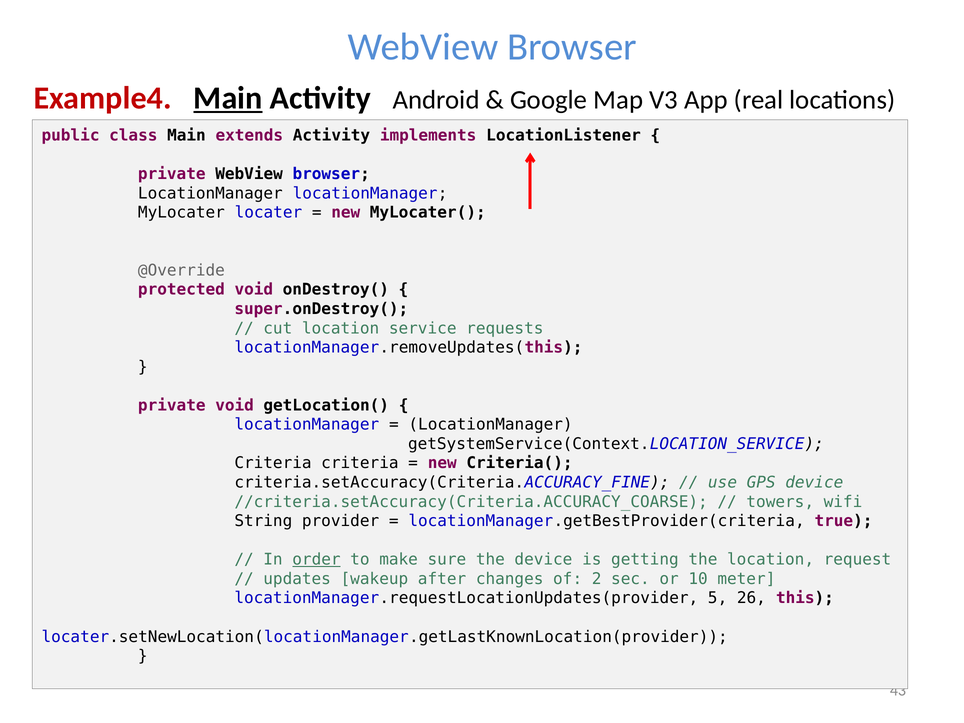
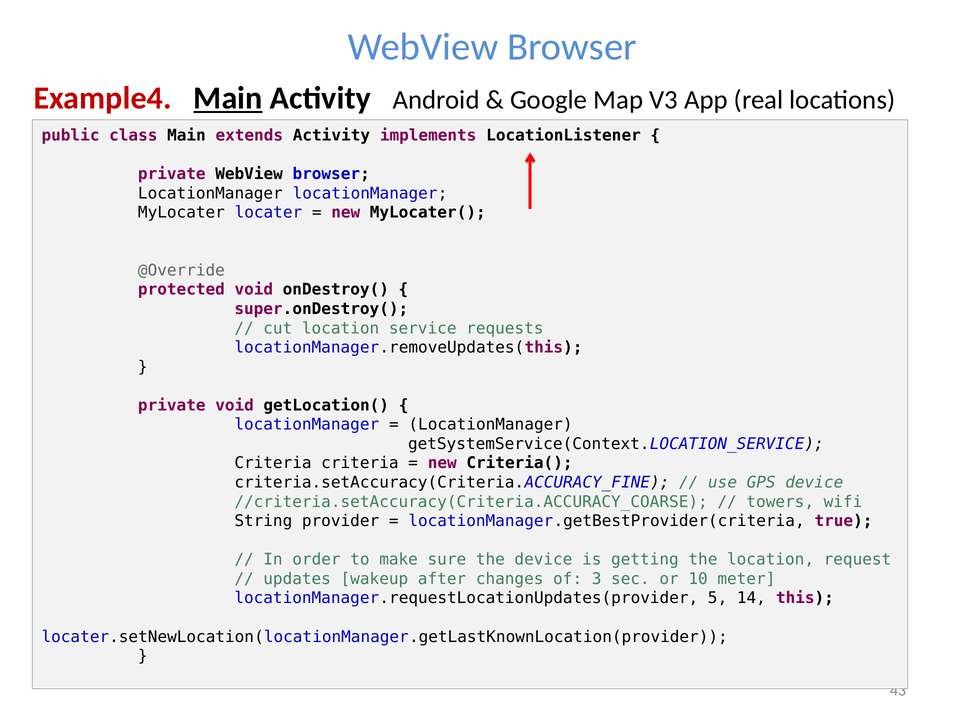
order underline: present -> none
2: 2 -> 3
26: 26 -> 14
